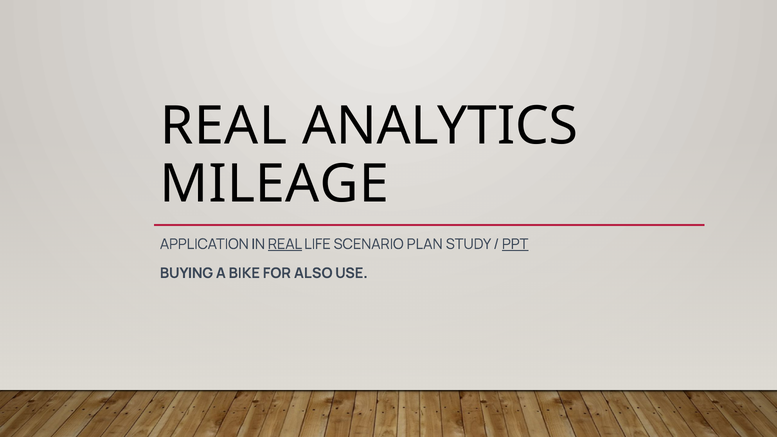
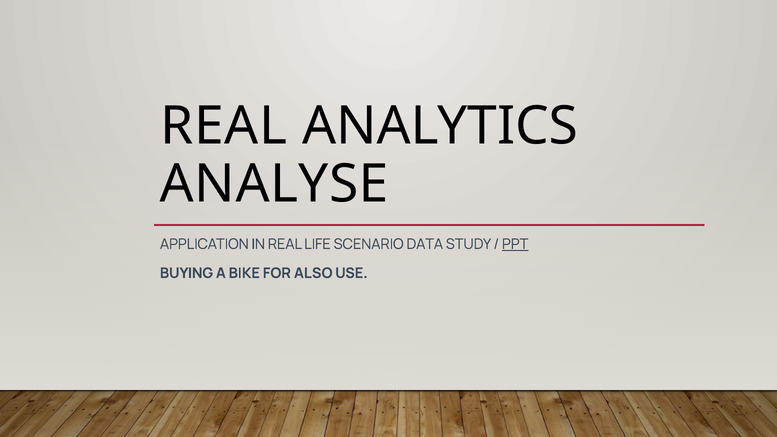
MILEAGE: MILEAGE -> ANALYSE
REAL at (285, 244) underline: present -> none
PLAN: PLAN -> DATA
